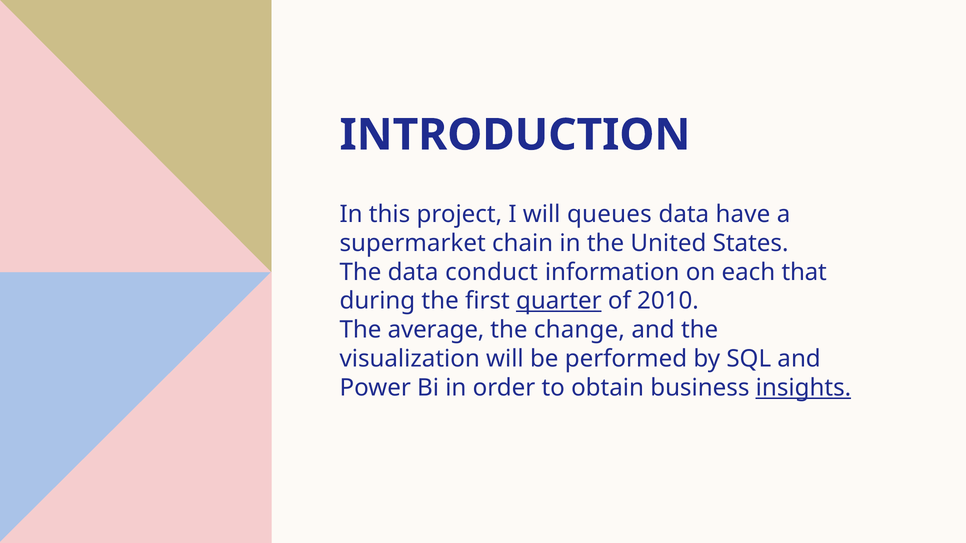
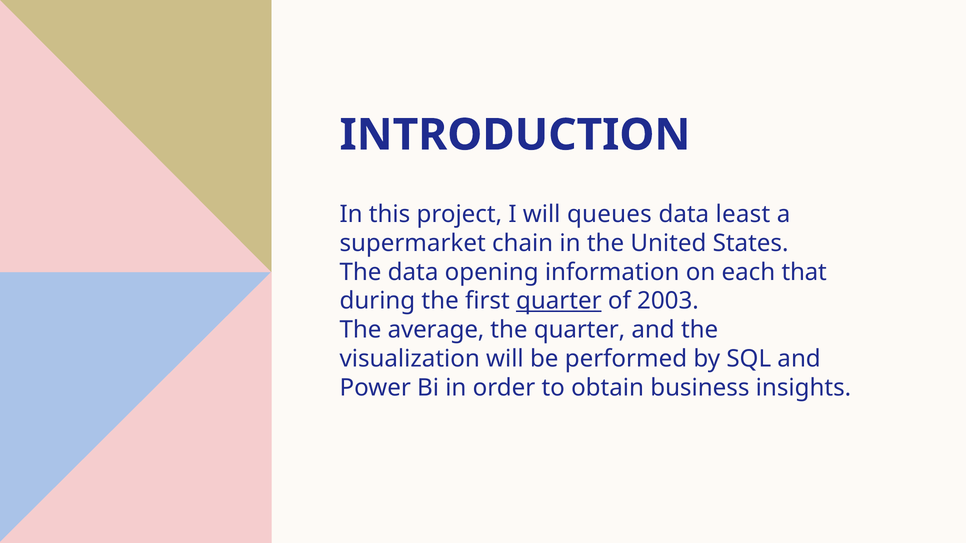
have: have -> least
conduct: conduct -> opening
2010: 2010 -> 2003
the change: change -> quarter
insights underline: present -> none
